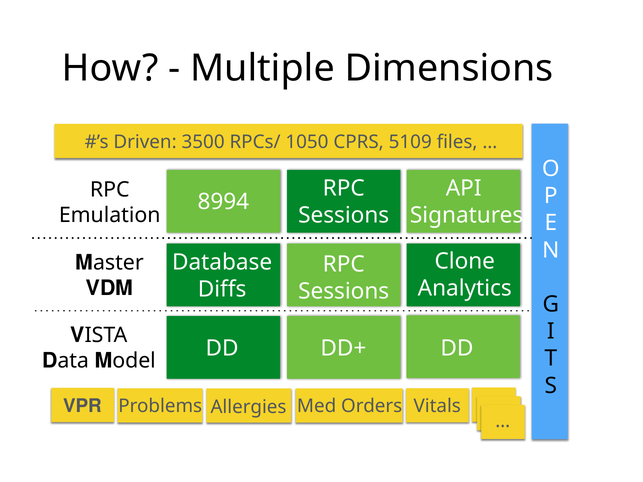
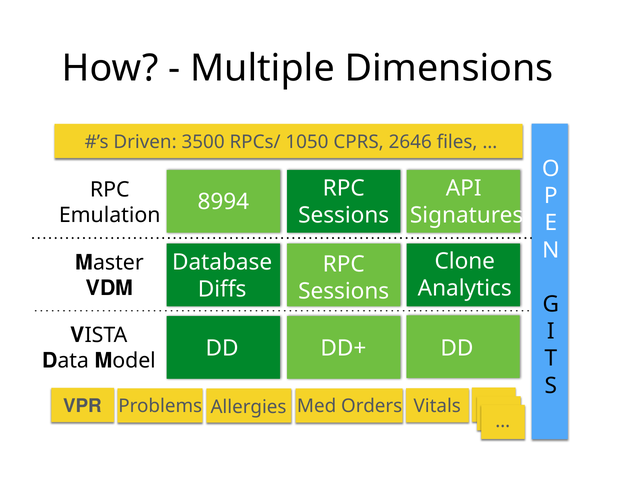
5109: 5109 -> 2646
